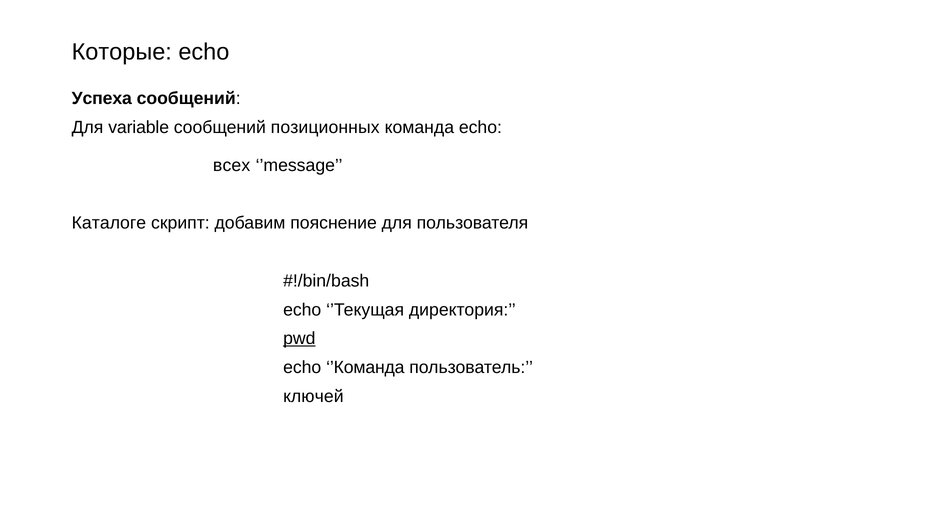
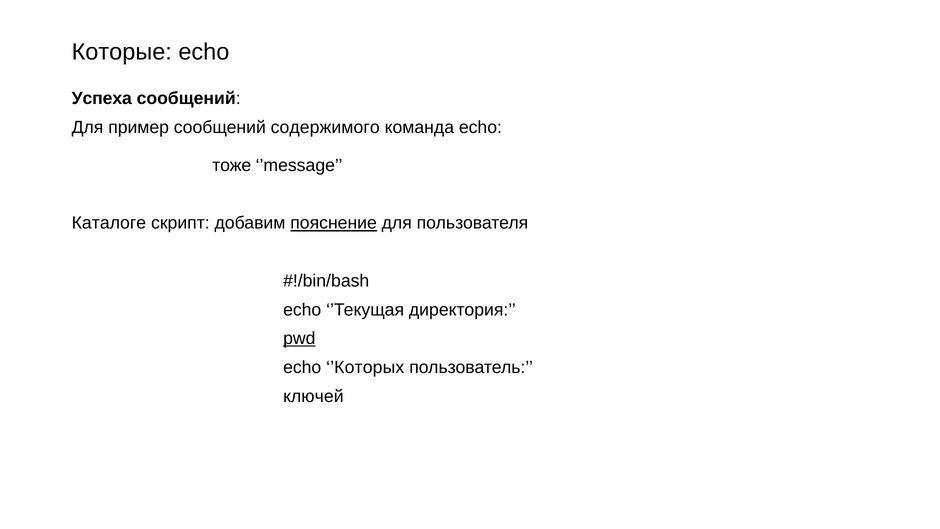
variable: variable -> пример
позиционных: позиционных -> содержимого
всех: всех -> тоже
пояснение underline: none -> present
’Команда: ’Команда -> ’Которых
